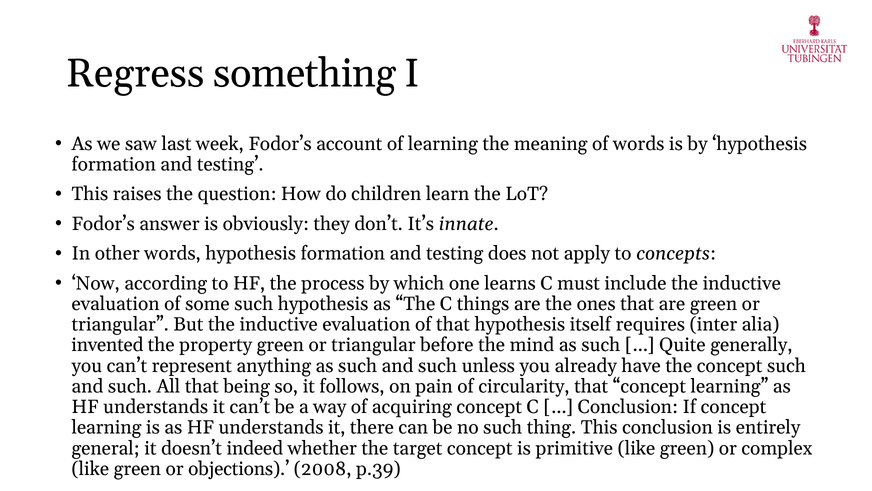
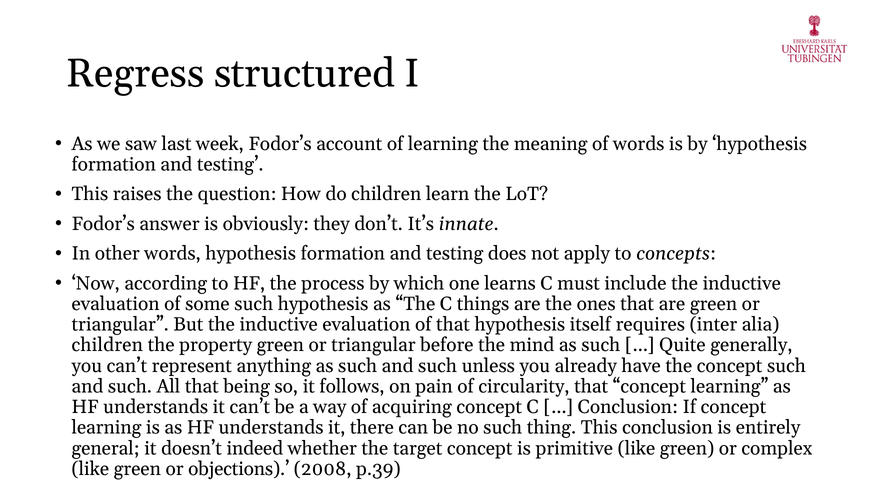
something: something -> structured
invented at (107, 345): invented -> children
